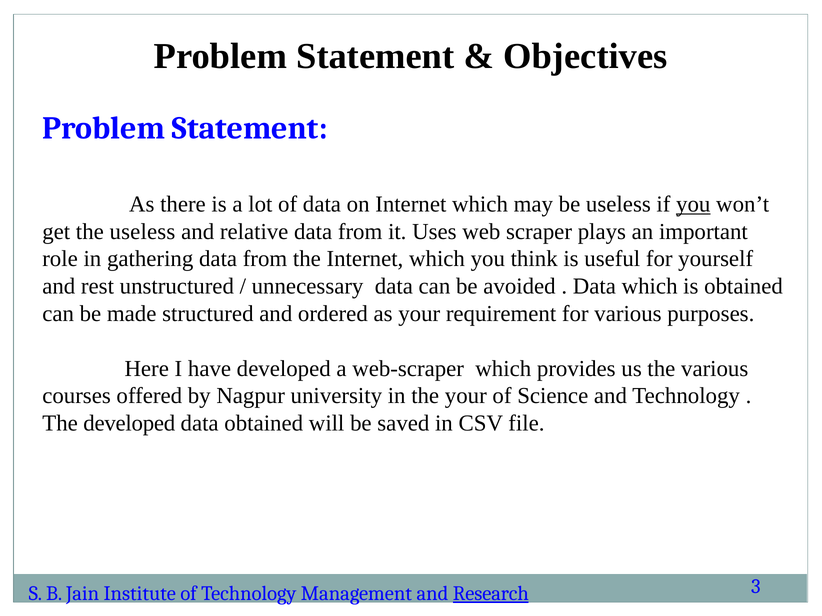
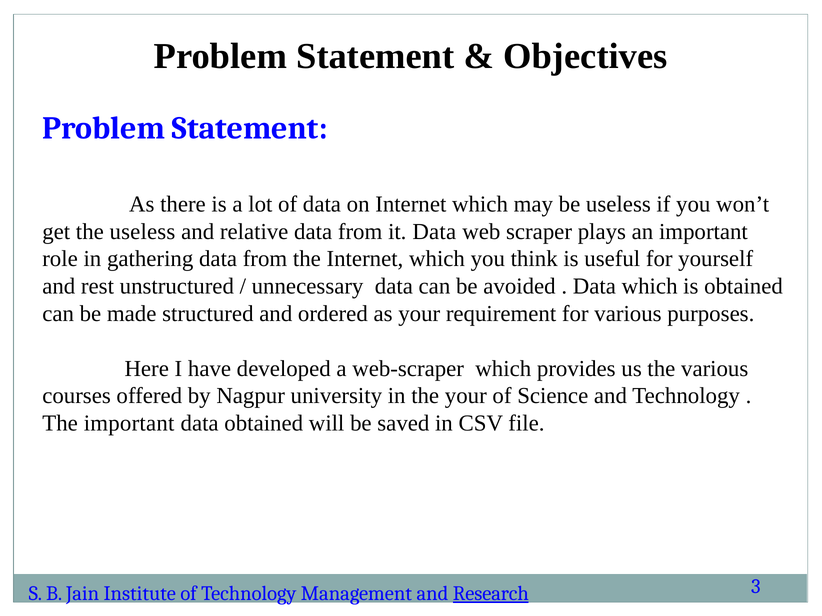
you at (693, 204) underline: present -> none
it Uses: Uses -> Data
The developed: developed -> important
